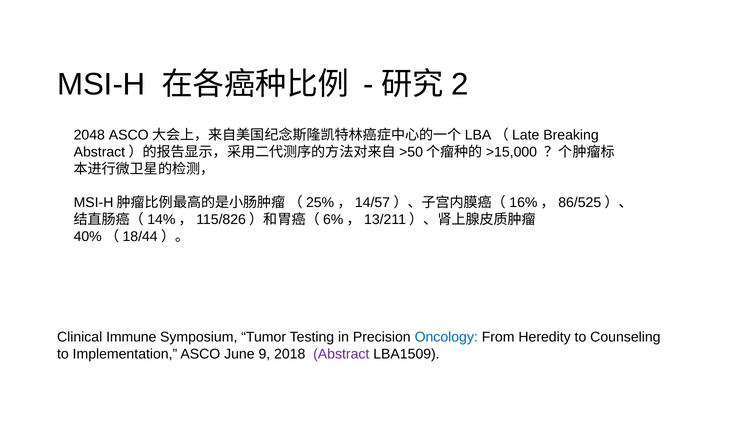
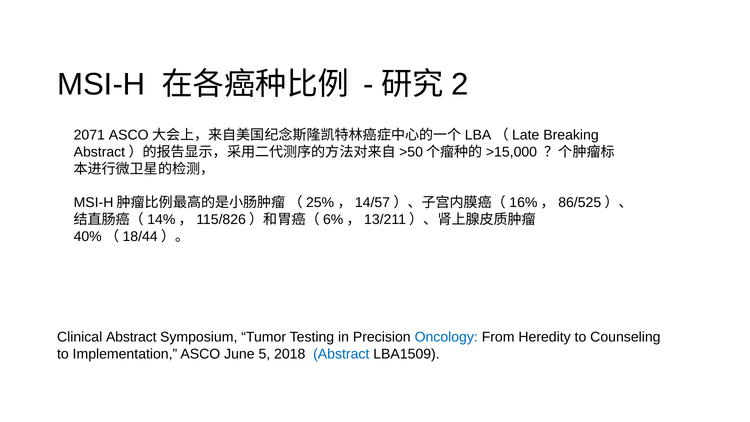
2048: 2048 -> 2071
Clinical Immune: Immune -> Abstract
9: 9 -> 5
Abstract at (341, 354) colour: purple -> blue
